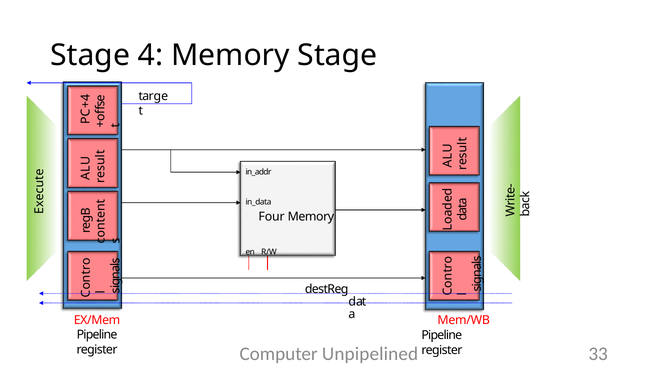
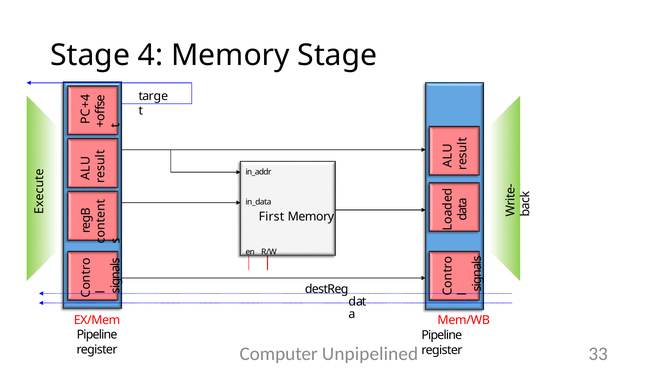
Four: Four -> First
